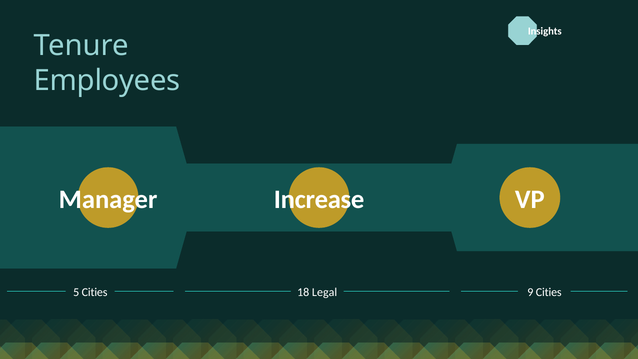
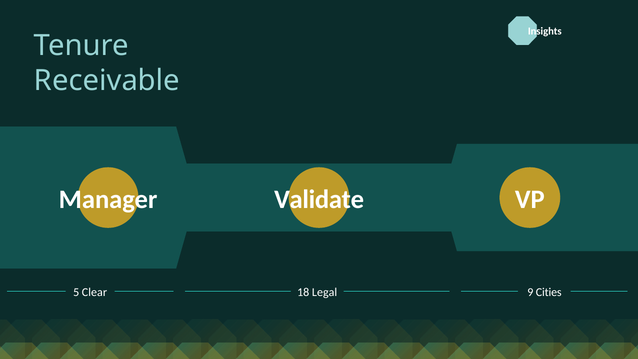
Employees: Employees -> Receivable
Increase: Increase -> Validate
5 Cities: Cities -> Clear
